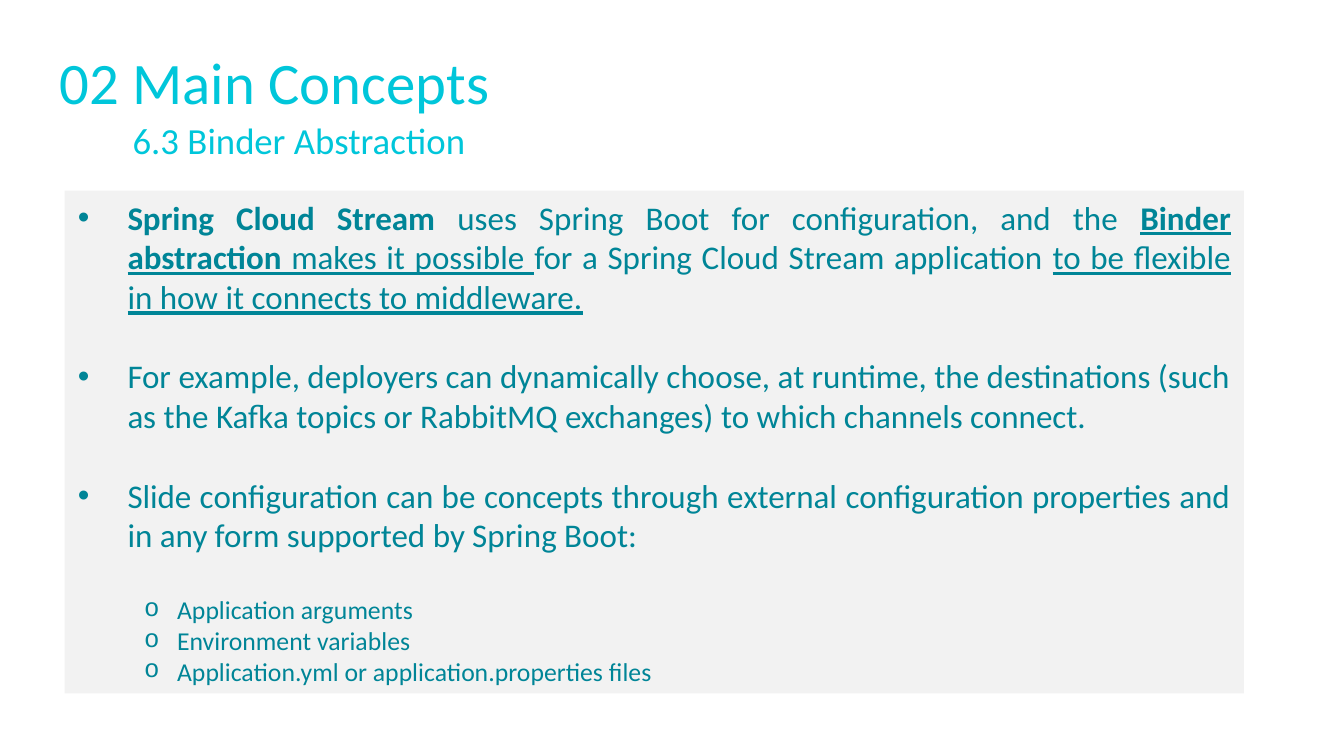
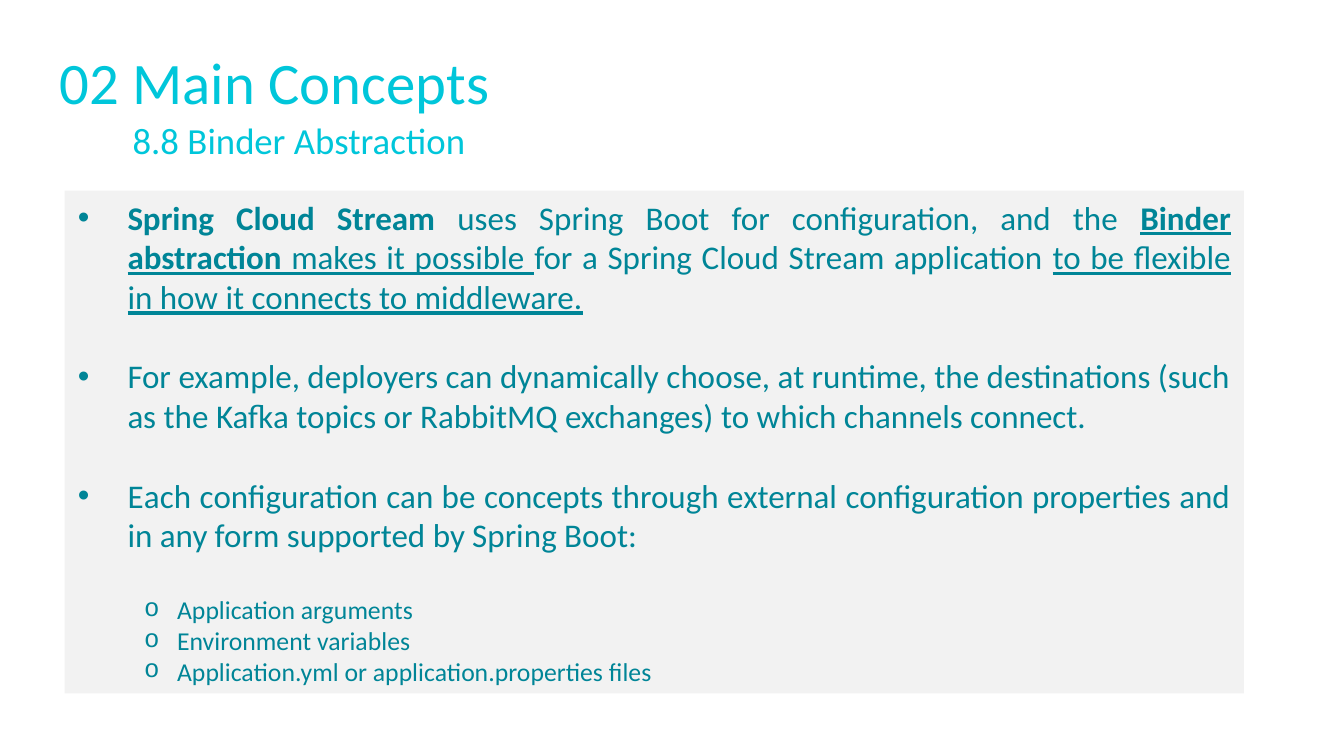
6.3: 6.3 -> 8.8
Slide: Slide -> Each
